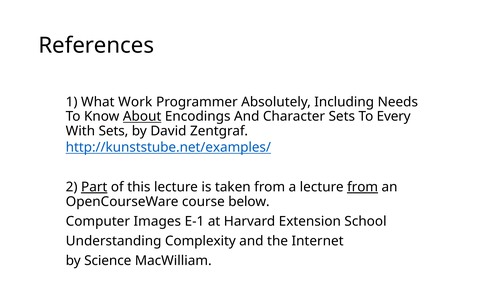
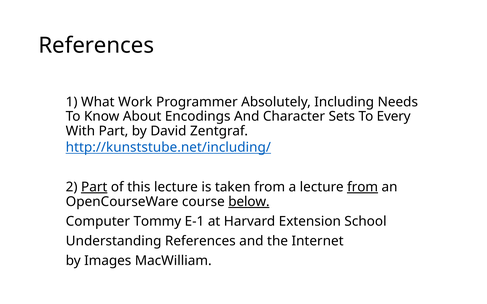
About underline: present -> none
With Sets: Sets -> Part
http://kunststube.net/examples/: http://kunststube.net/examples/ -> http://kunststube.net/including/
below underline: none -> present
Images: Images -> Tommy
Understanding Complexity: Complexity -> References
Science: Science -> Images
